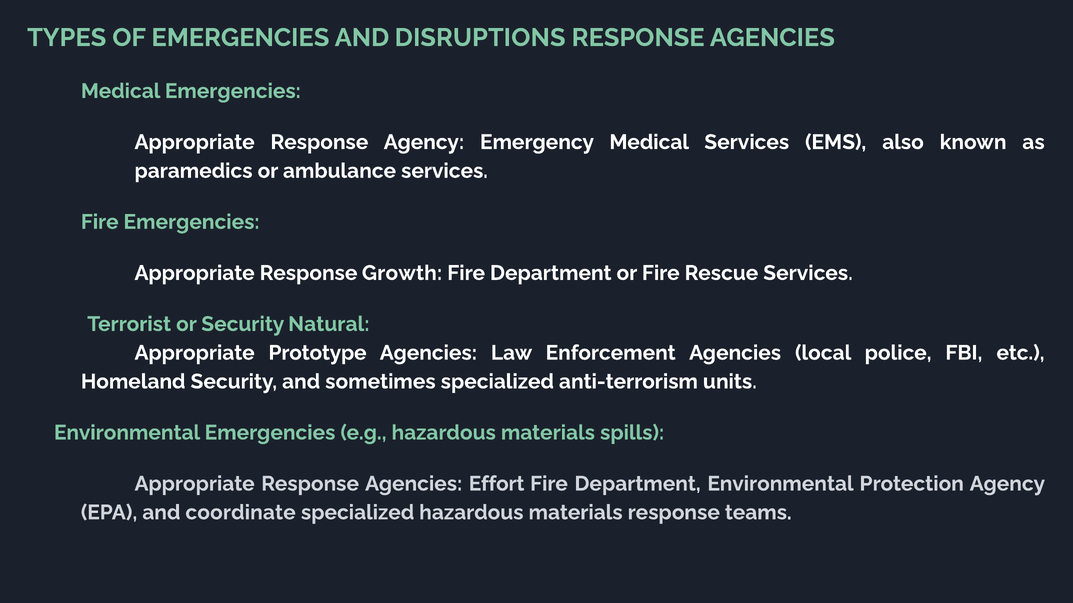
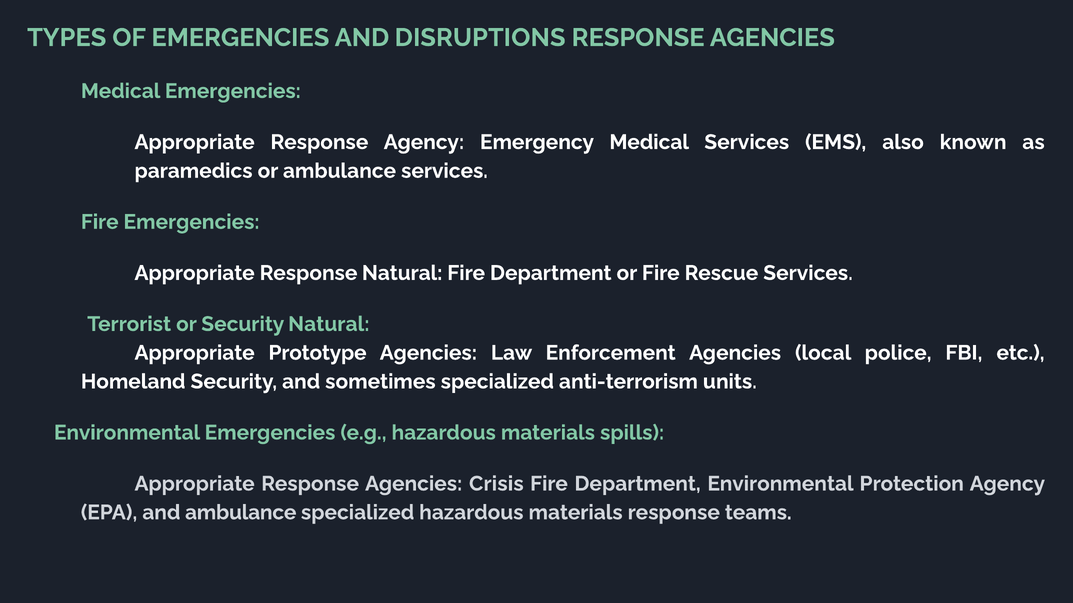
Response Growth: Growth -> Natural
Effort: Effort -> Crisis
and coordinate: coordinate -> ambulance
